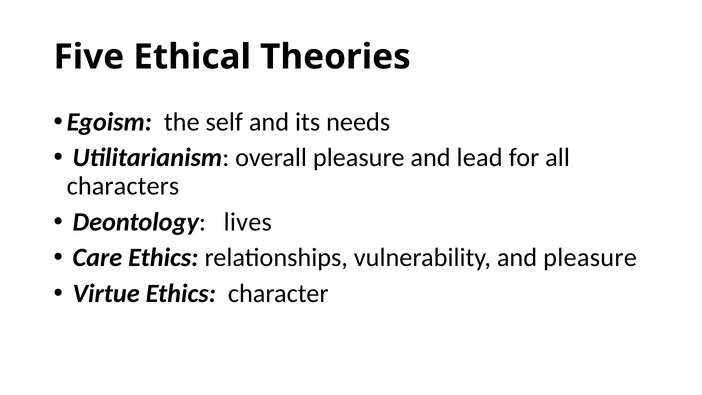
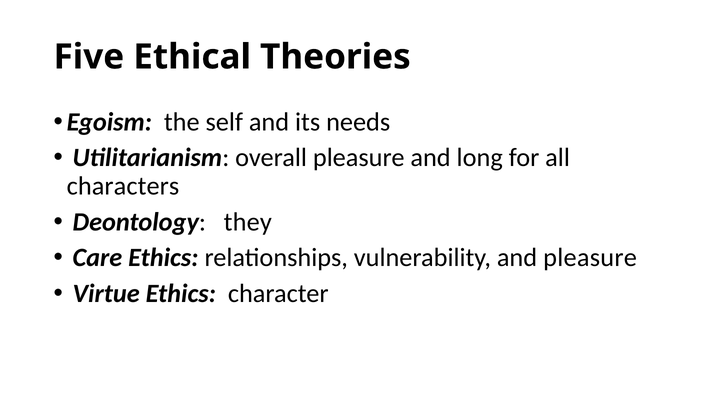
lead: lead -> long
lives: lives -> they
